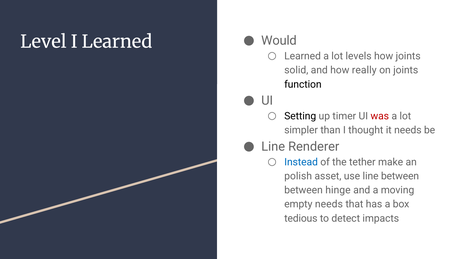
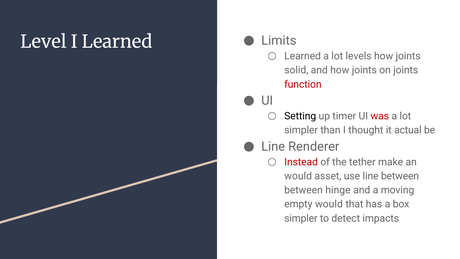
Would: Would -> Limits
and how really: really -> joints
function colour: black -> red
it needs: needs -> actual
Instead colour: blue -> red
polish at (298, 176): polish -> would
empty needs: needs -> would
tedious at (301, 218): tedious -> simpler
